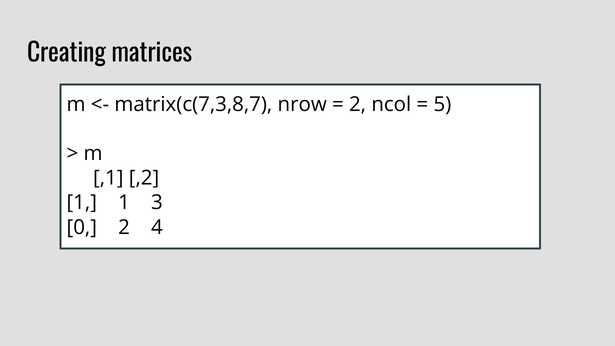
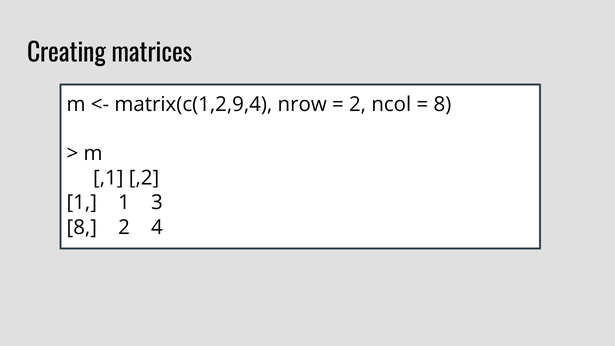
matrix(c(7,3,8,7: matrix(c(7,3,8,7 -> matrix(c(1,2,9,4
5 at (442, 104): 5 -> 8
0 at (82, 227): 0 -> 8
